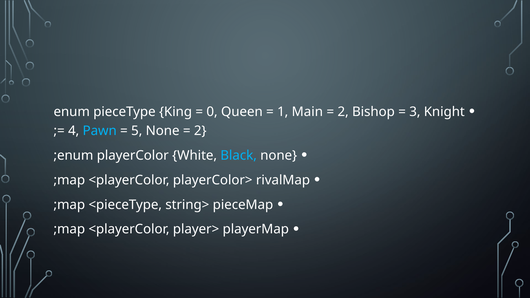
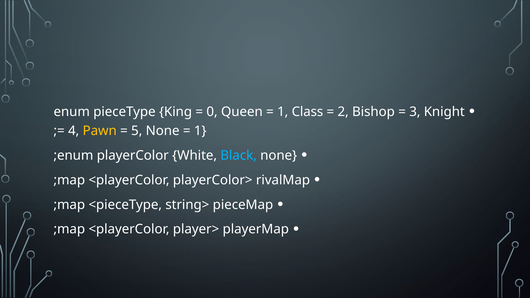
Main: Main -> Class
Pawn colour: light blue -> yellow
2 at (200, 131): 2 -> 1
